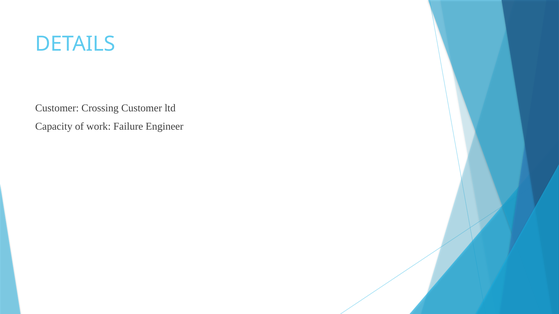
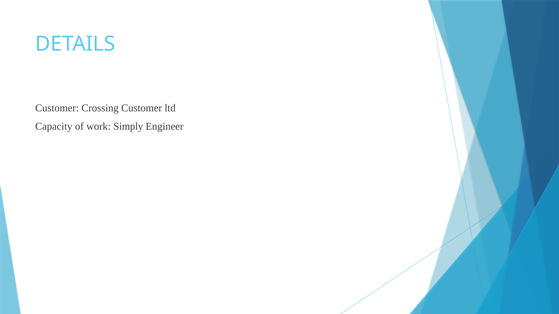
Failure: Failure -> Simply
